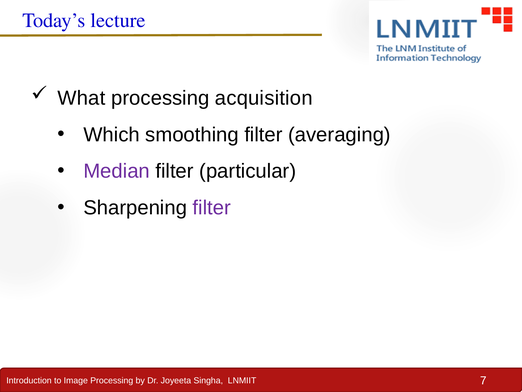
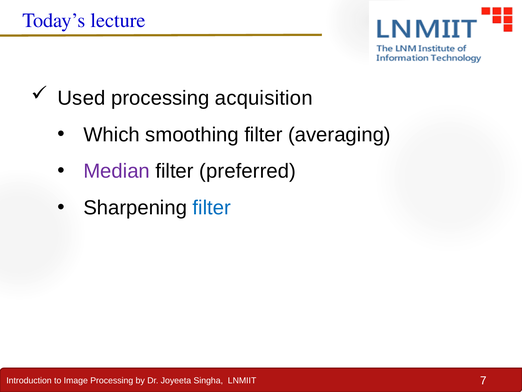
What: What -> Used
particular: particular -> preferred
filter at (212, 208) colour: purple -> blue
